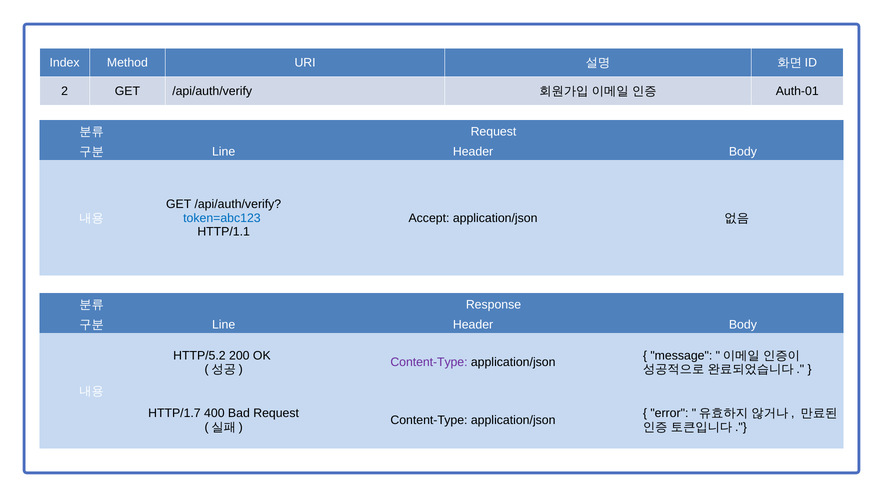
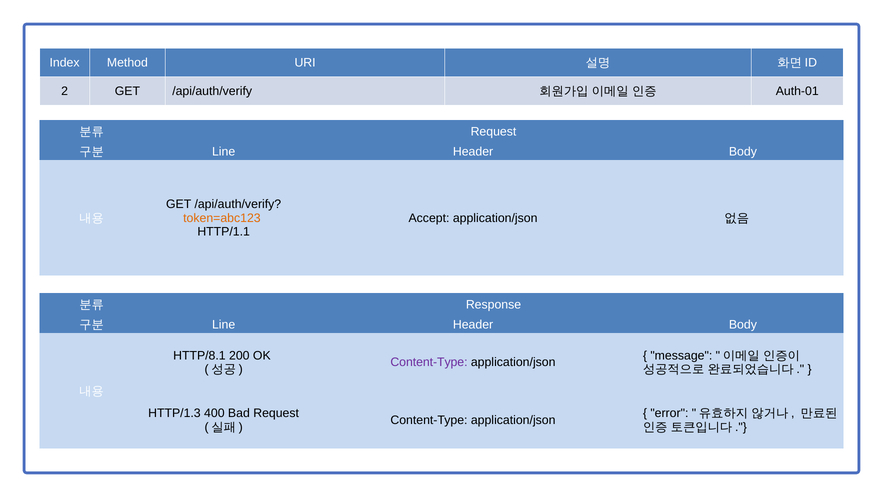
token=abc123 colour: blue -> orange
HTTP/5.2: HTTP/5.2 -> HTTP/8.1
HTTP/1.7: HTTP/1.7 -> HTTP/1.3
